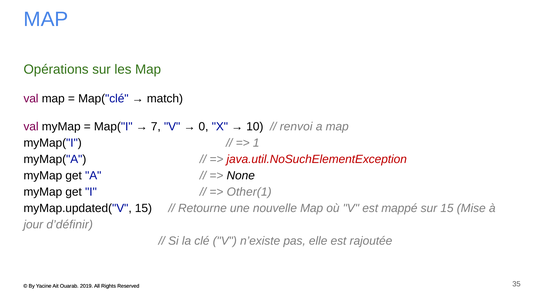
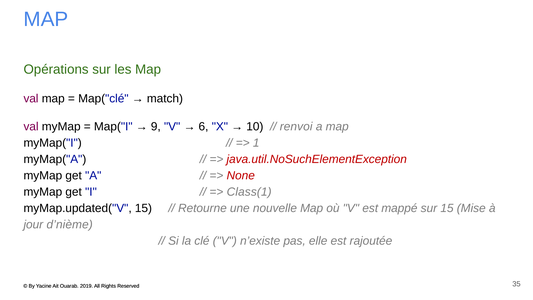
7: 7 -> 9
0: 0 -> 6
None colour: black -> red
Other(1: Other(1 -> Class(1
d’définir: d’définir -> d’nième
